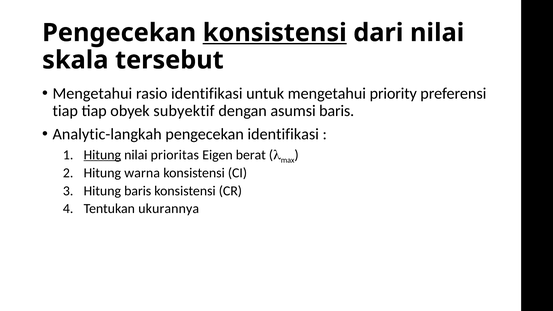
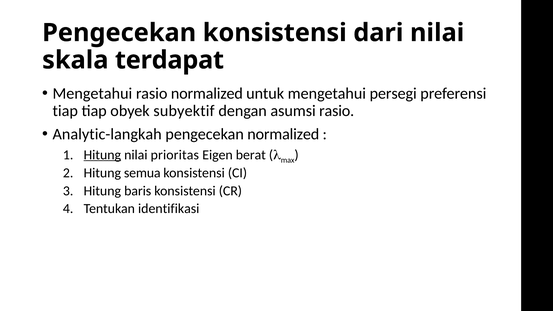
konsistensi at (275, 33) underline: present -> none
tersebut: tersebut -> terdapat
rasio identifikasi: identifikasi -> normalized
priority: priority -> persegi
asumsi baris: baris -> rasio
pengecekan identifikasi: identifikasi -> normalized
warna: warna -> semua
ukurannya: ukurannya -> identifikasi
